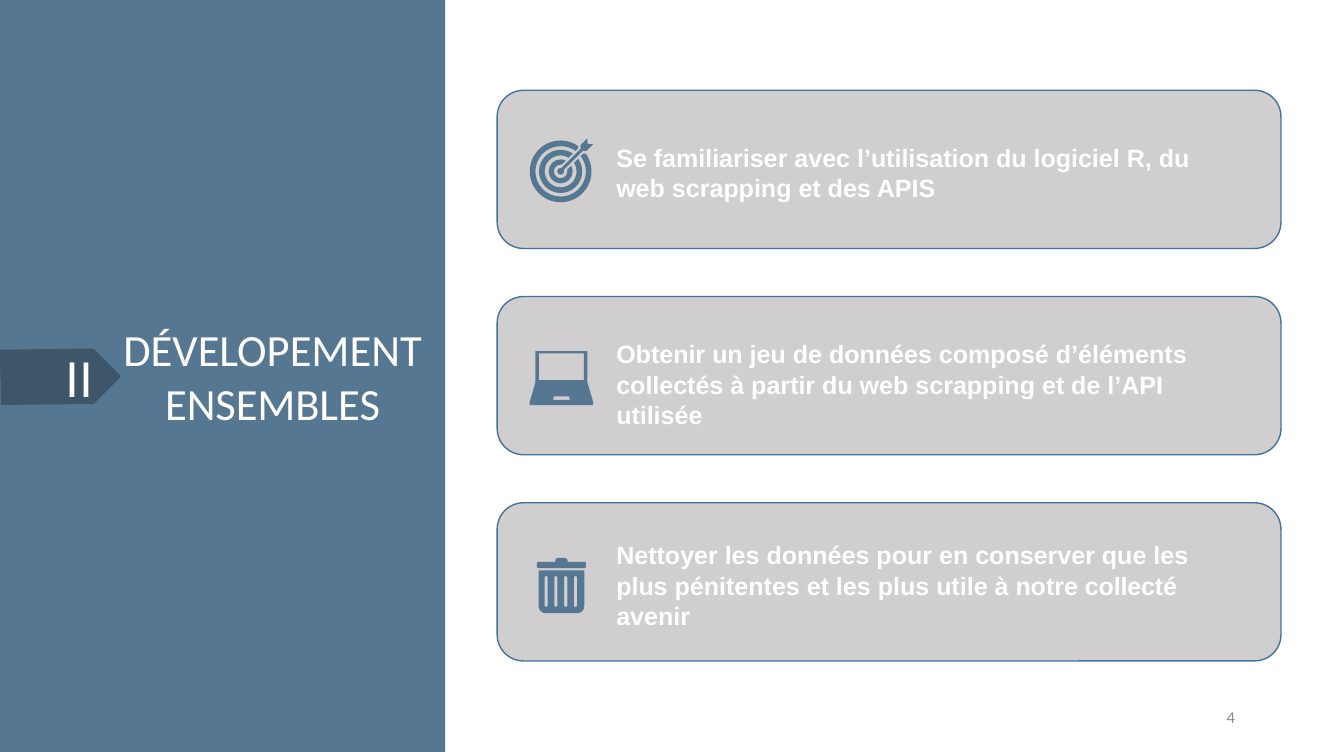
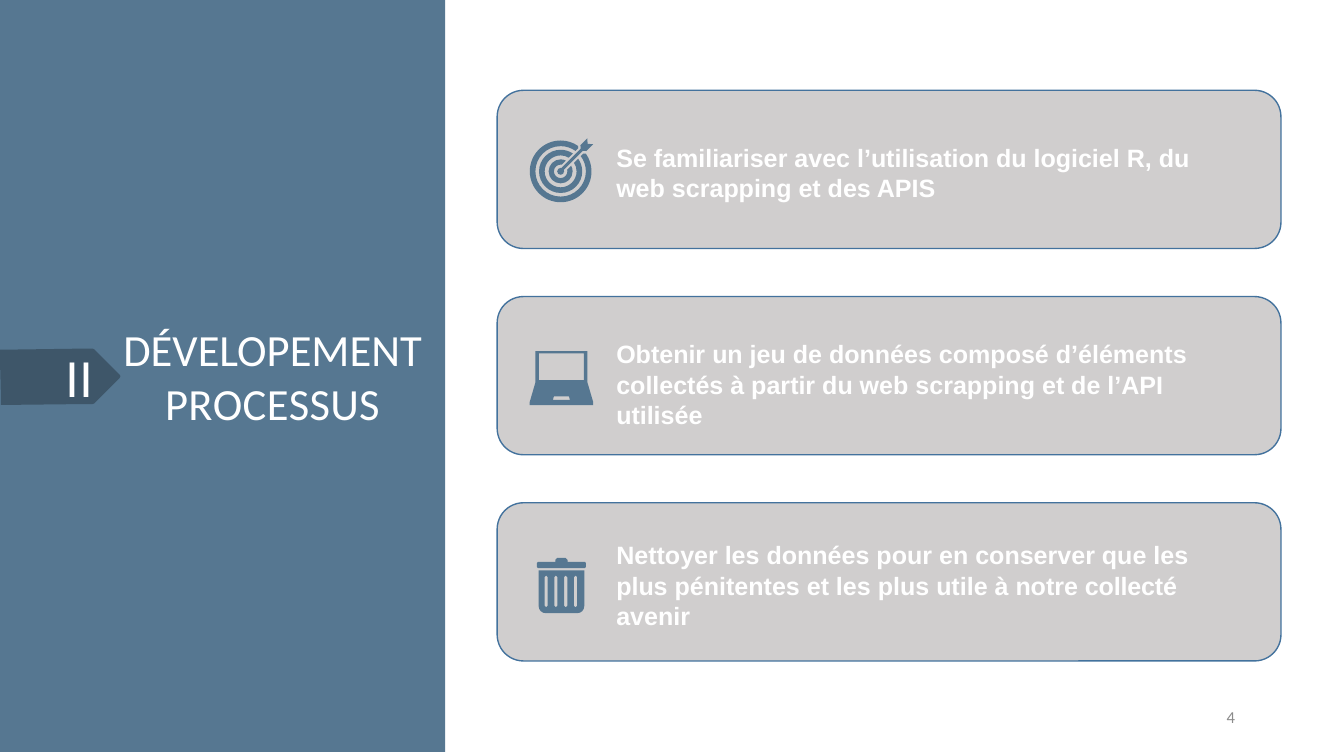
ENSEMBLES: ENSEMBLES -> PROCESSUS
